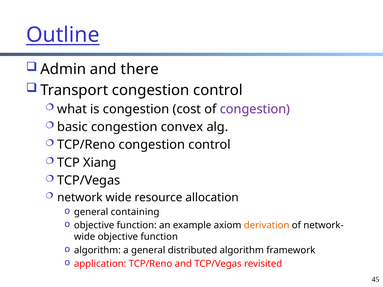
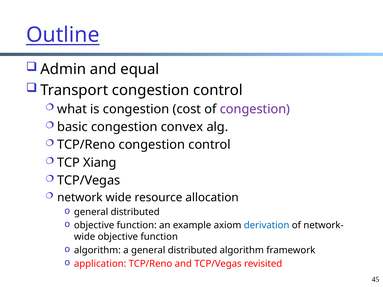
there: there -> equal
containing at (135, 212): containing -> distributed
derivation colour: orange -> blue
